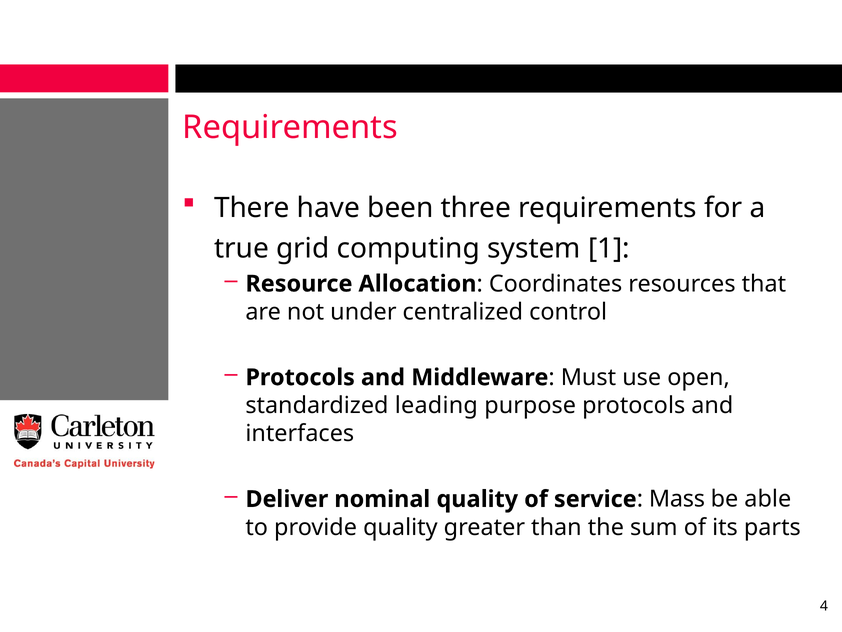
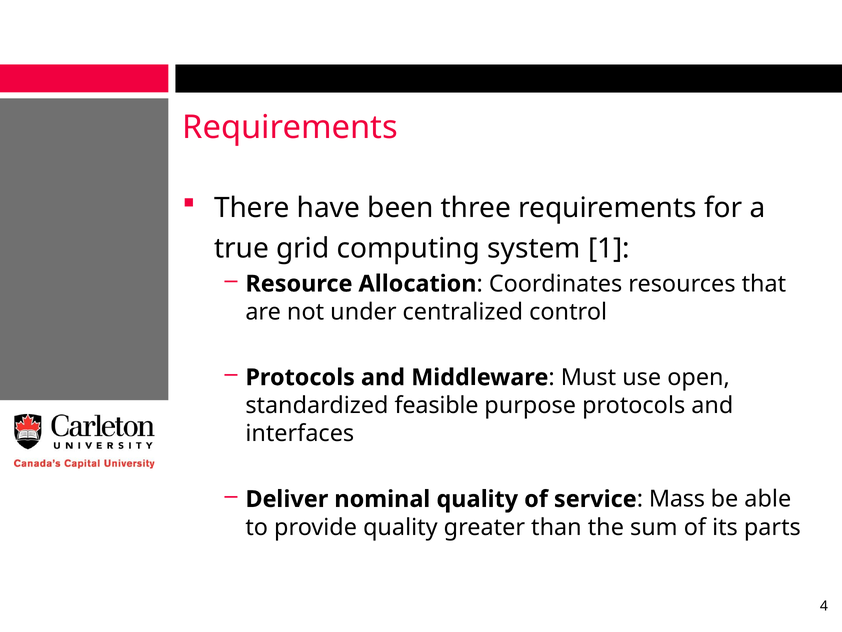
leading: leading -> feasible
